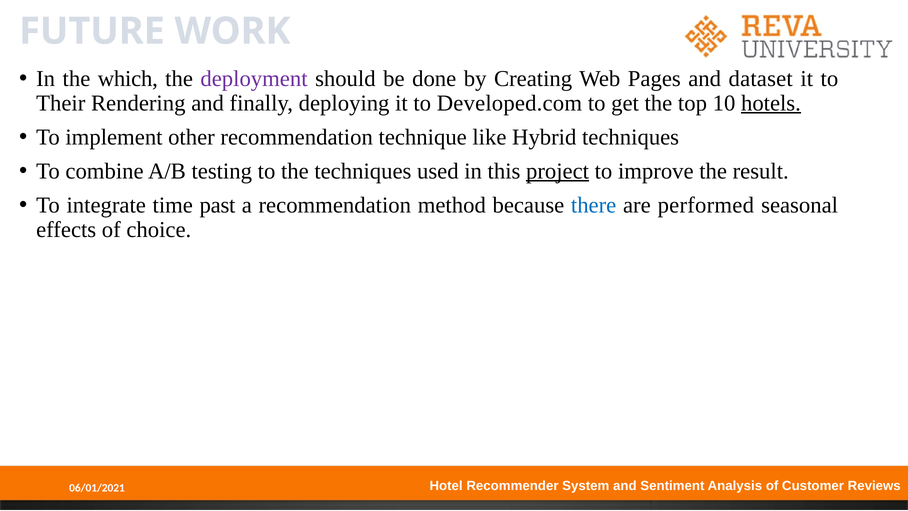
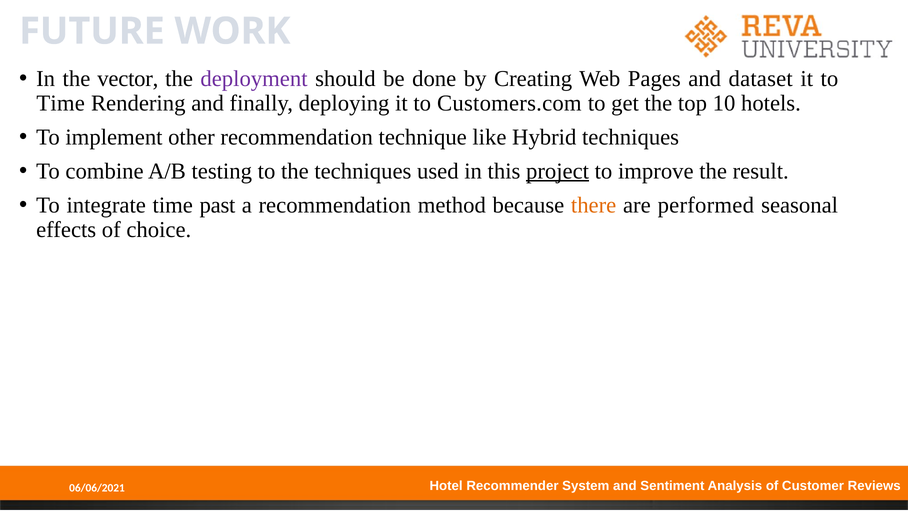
which: which -> vector
Their at (61, 103): Their -> Time
Developed.com: Developed.com -> Customers.com
hotels underline: present -> none
there colour: blue -> orange
06/01/2021: 06/01/2021 -> 06/06/2021
